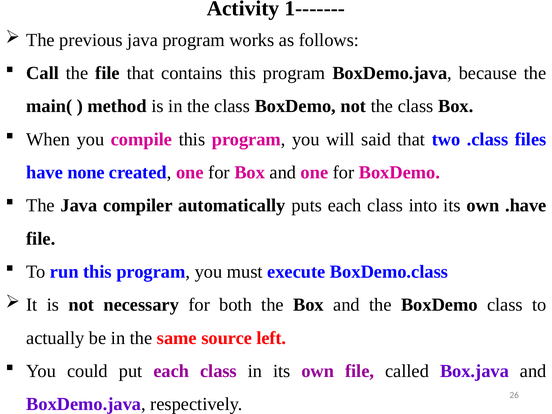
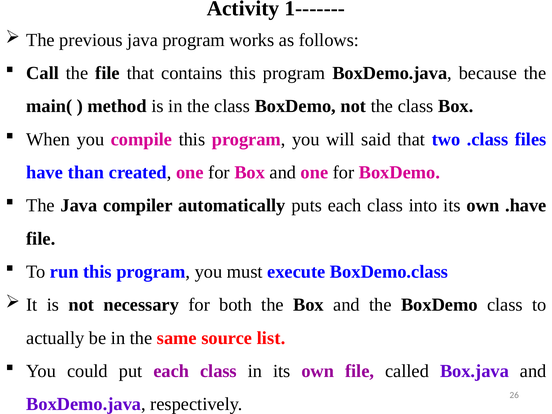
none: none -> than
left: left -> list
